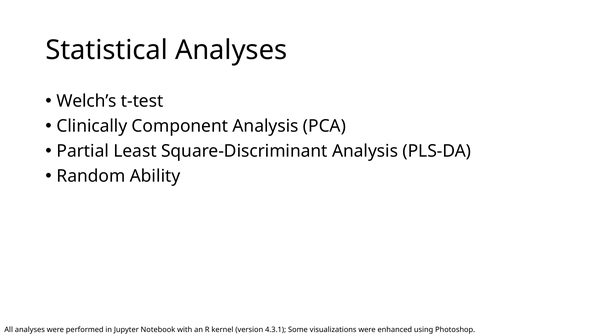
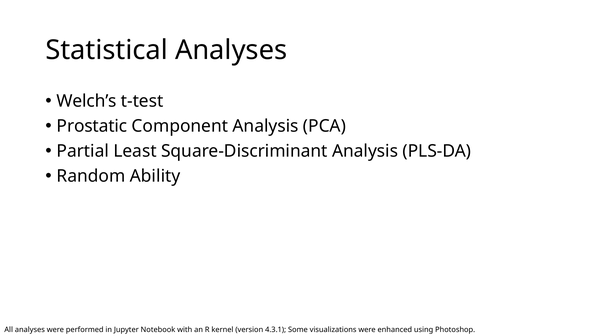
Clinically: Clinically -> Prostatic
